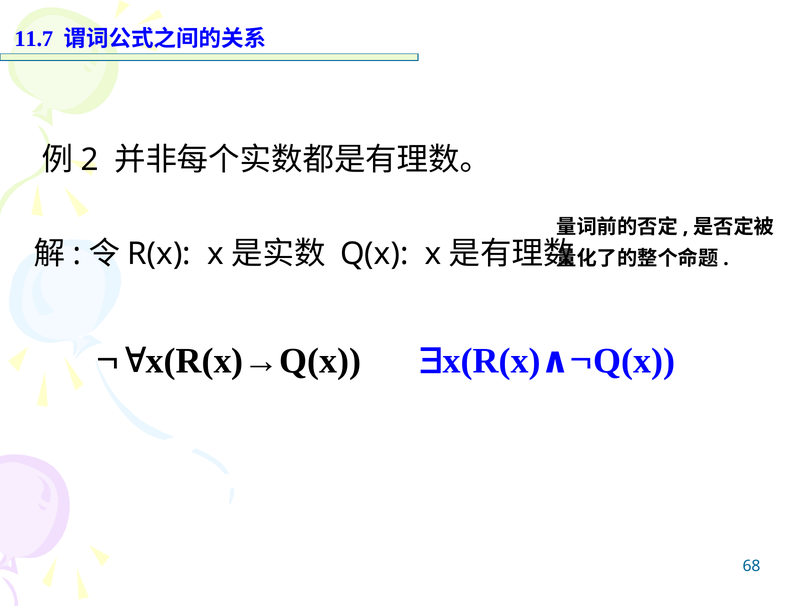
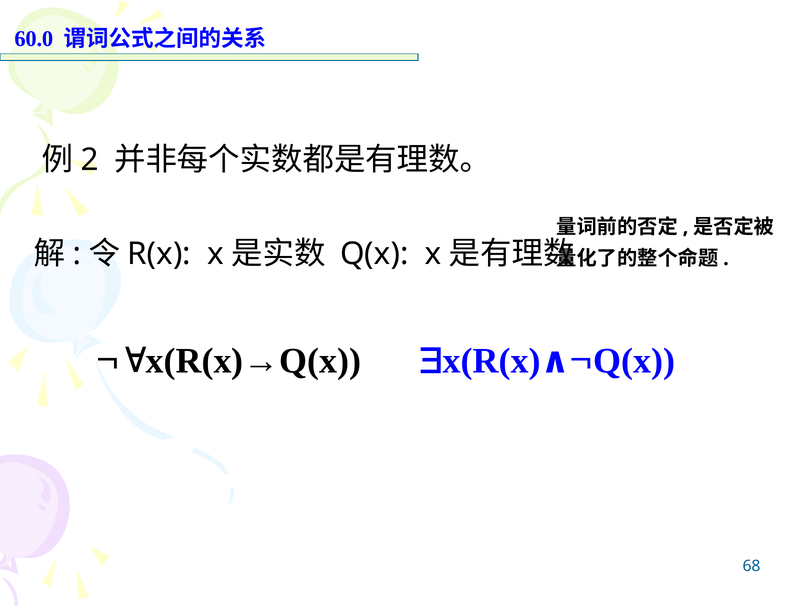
11.7: 11.7 -> 60.0
